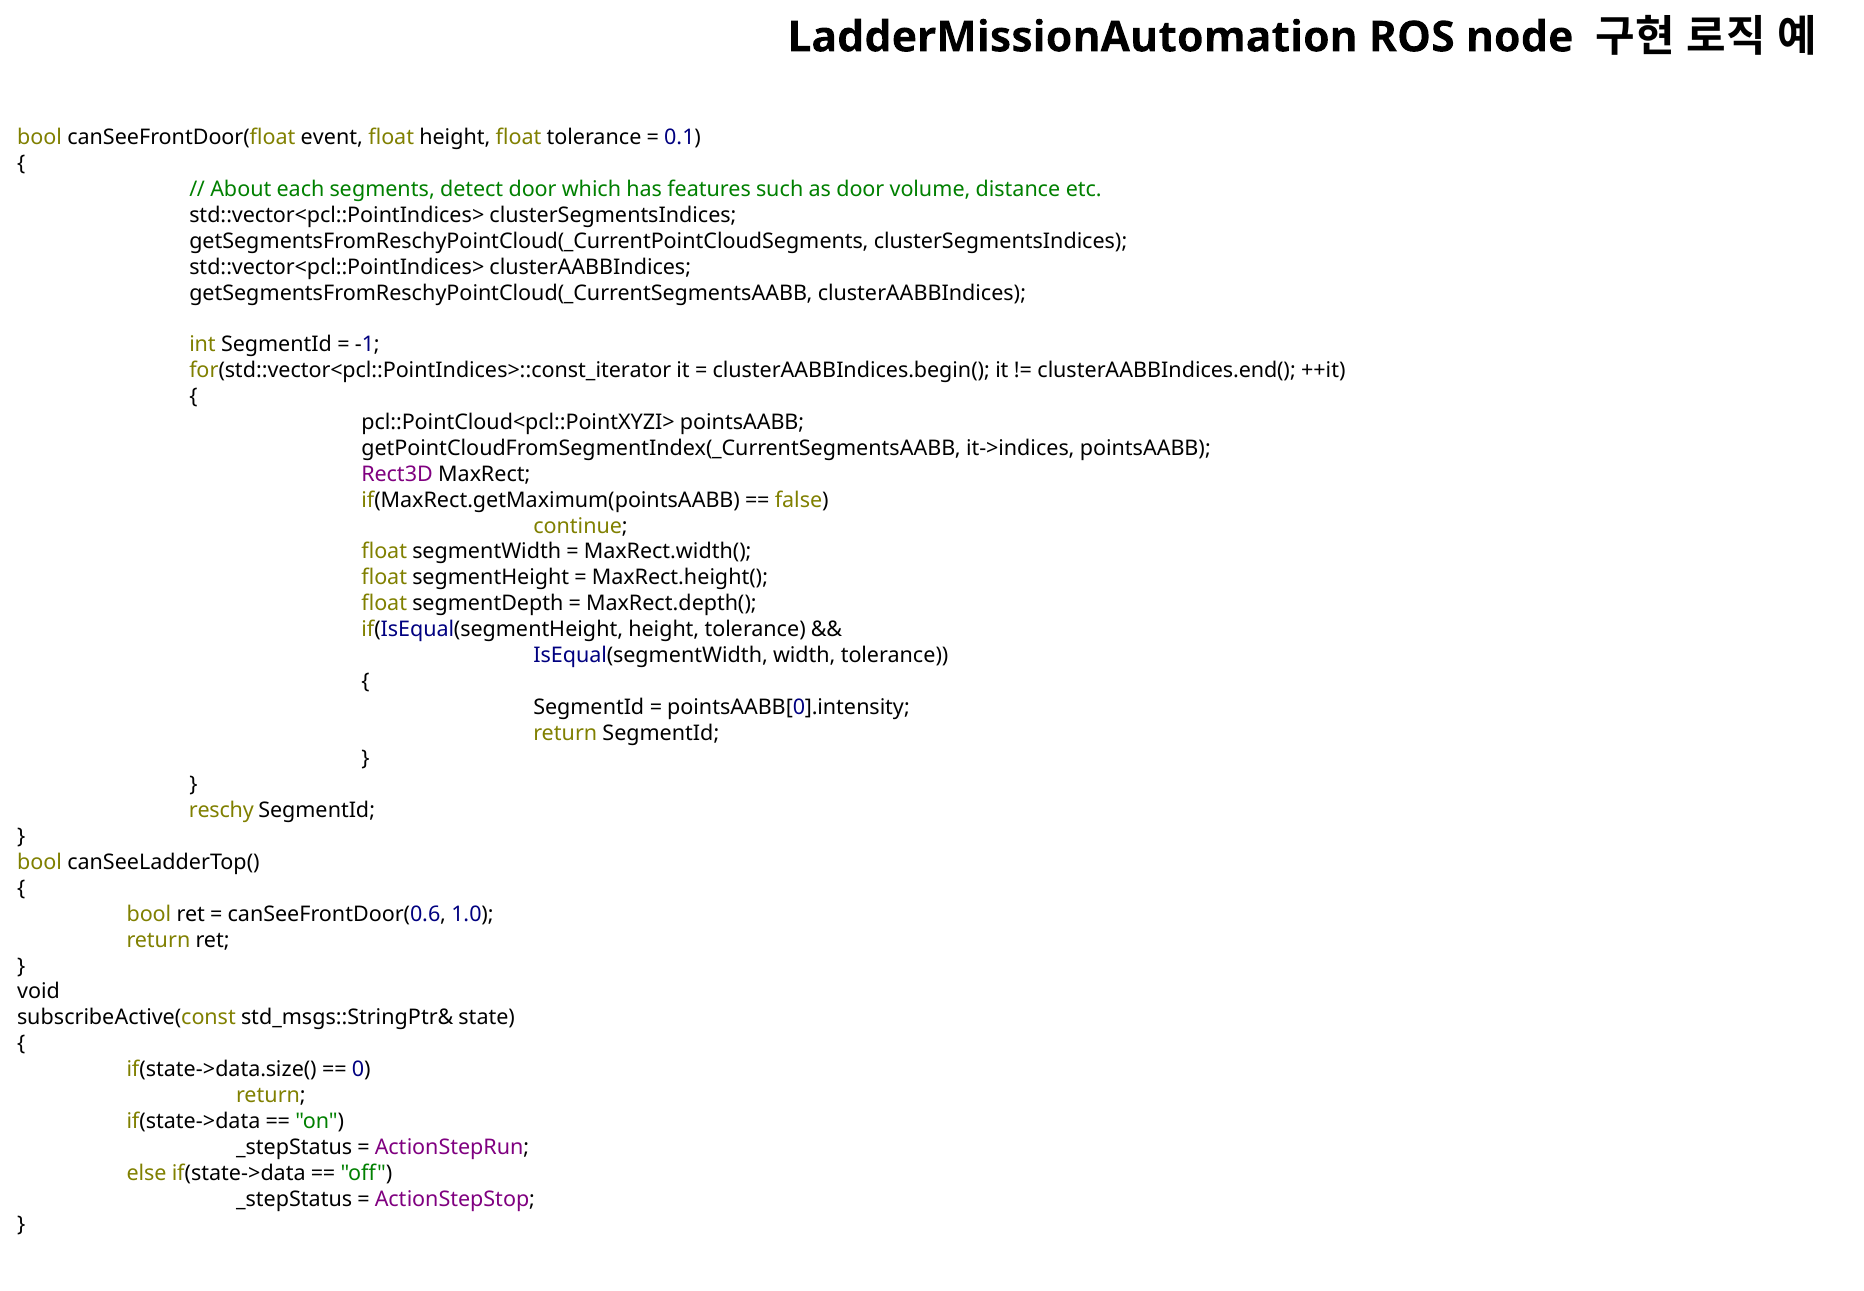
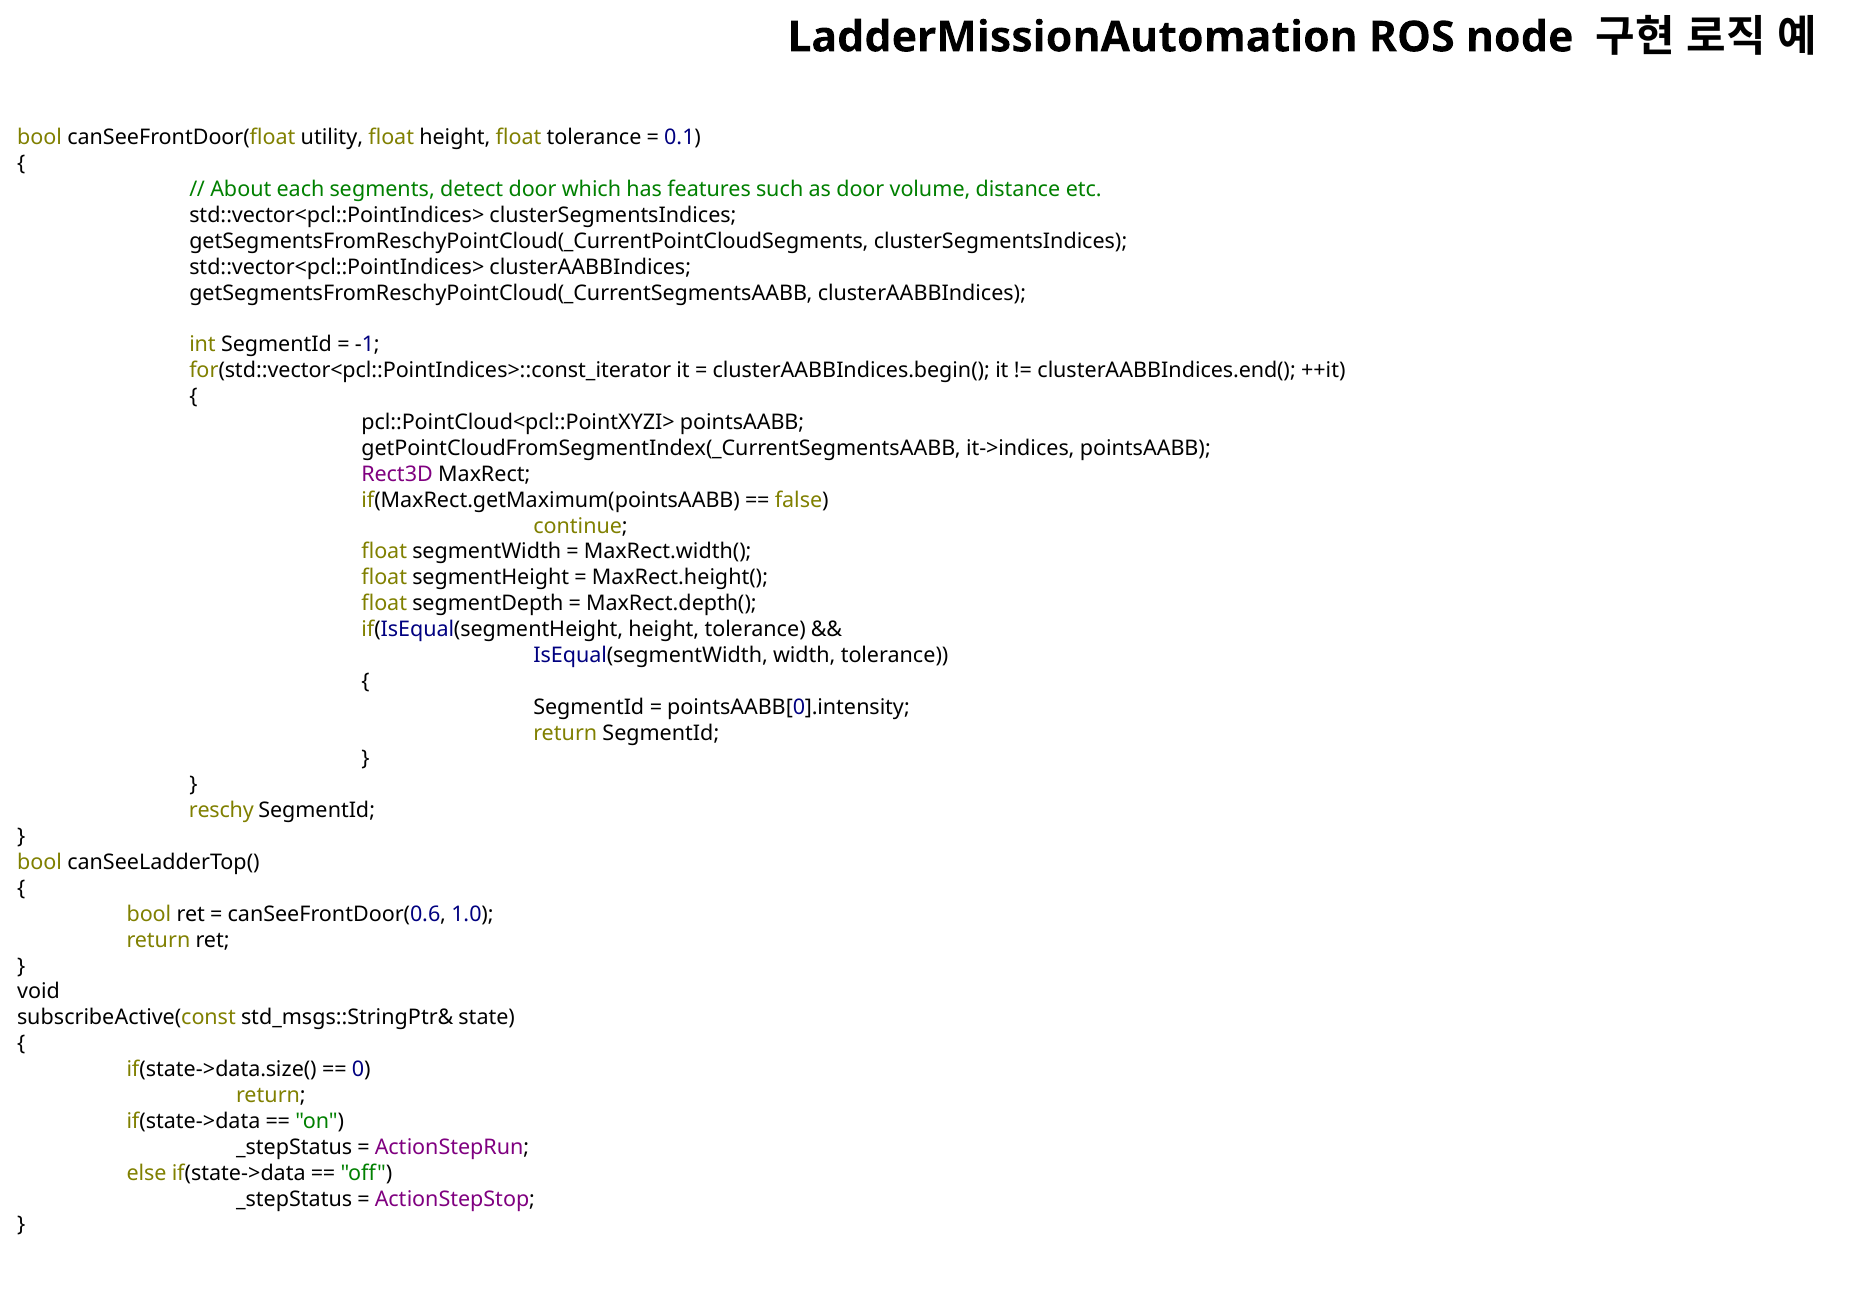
event: event -> utility
